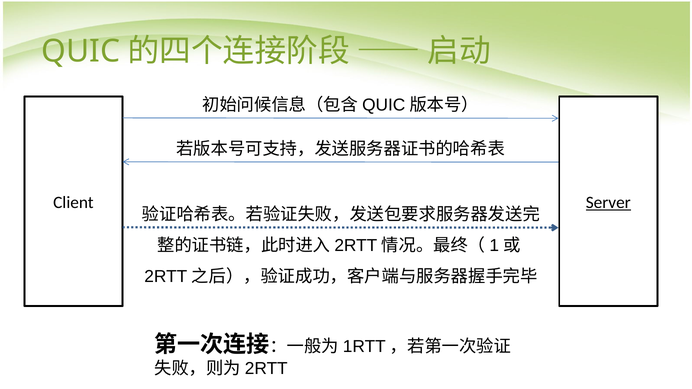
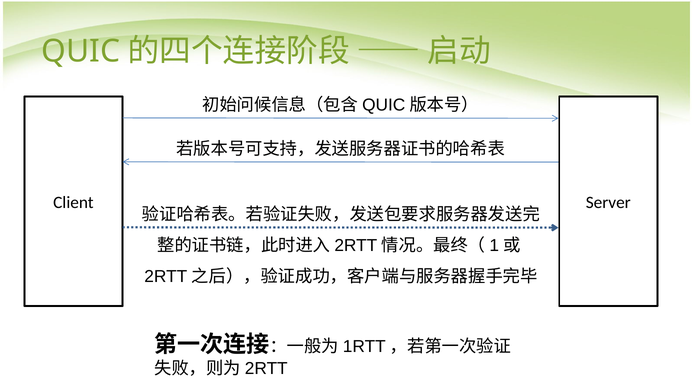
Server underline: present -> none
